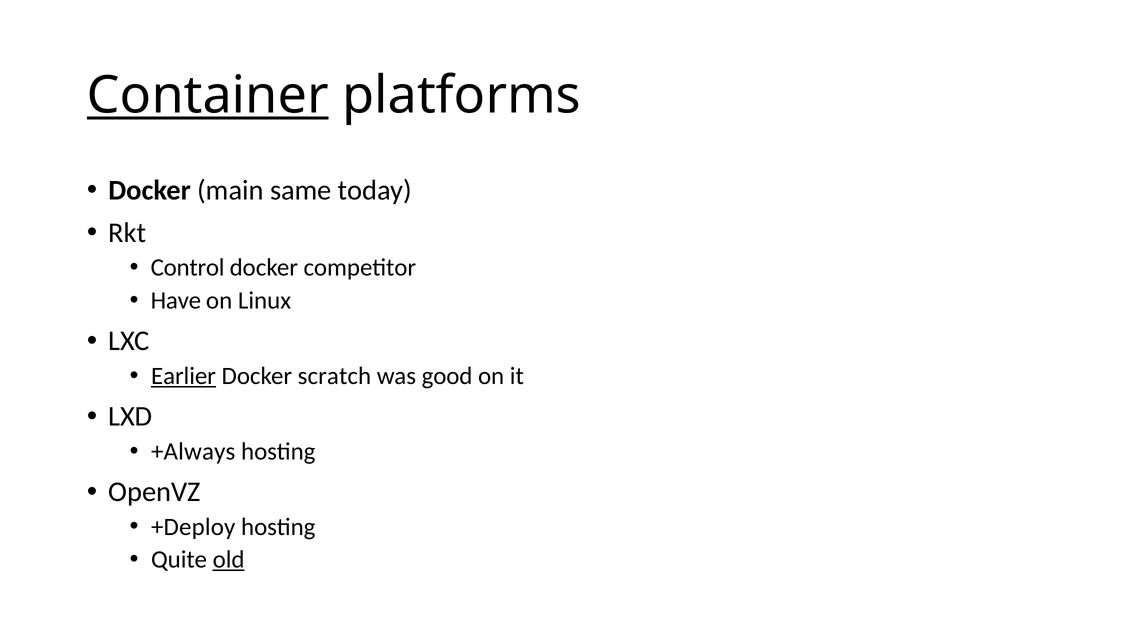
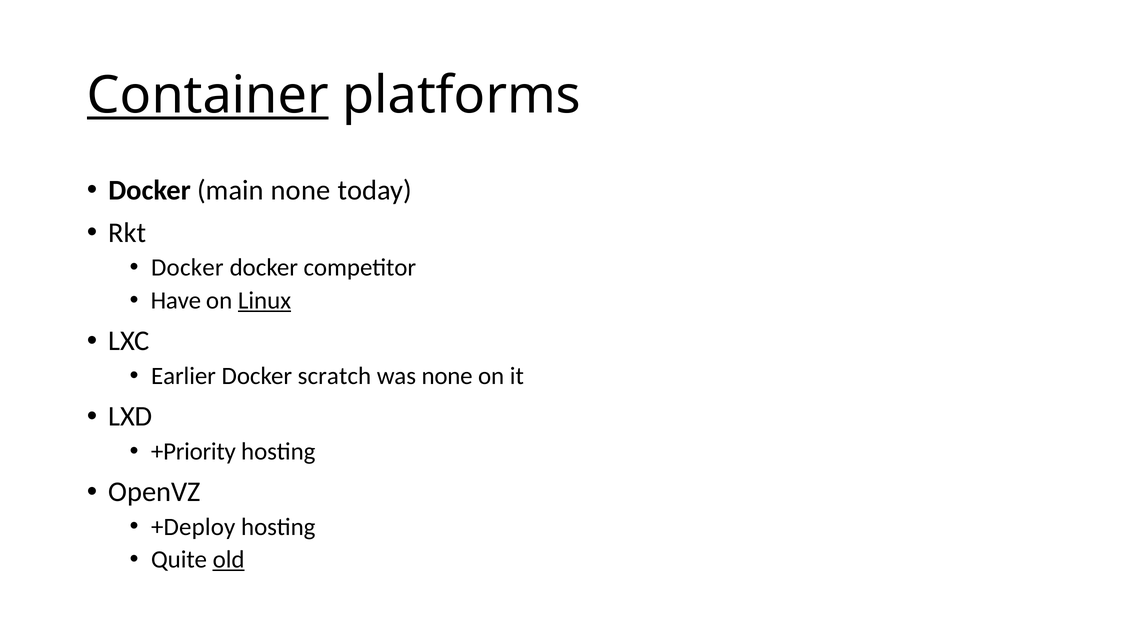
main same: same -> none
Control at (188, 268): Control -> Docker
Linux underline: none -> present
Earlier underline: present -> none
was good: good -> none
+Always: +Always -> +Priority
